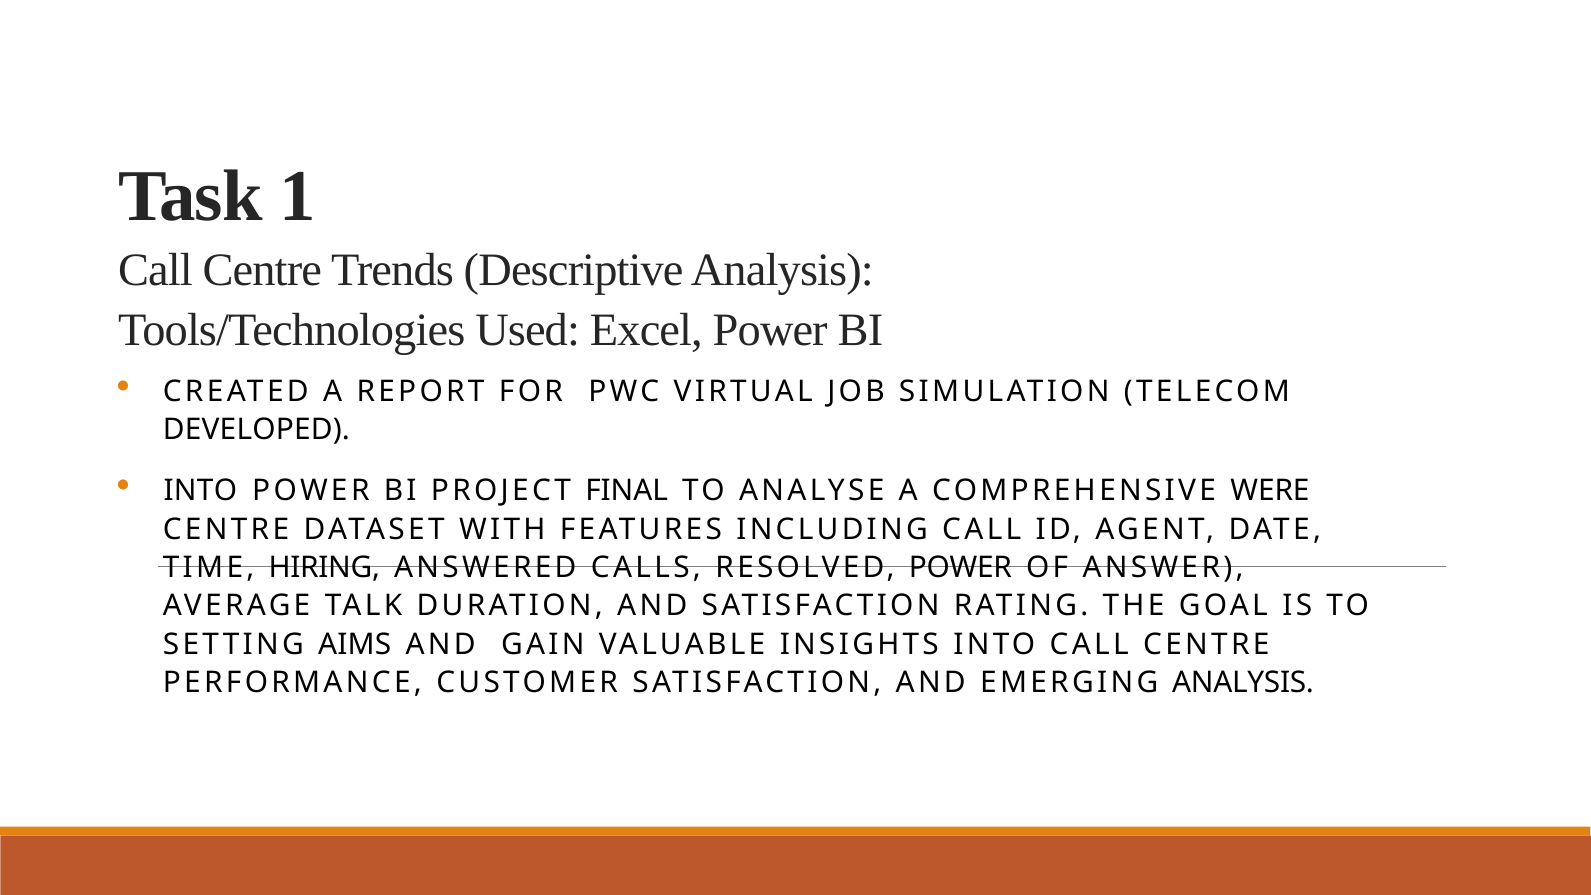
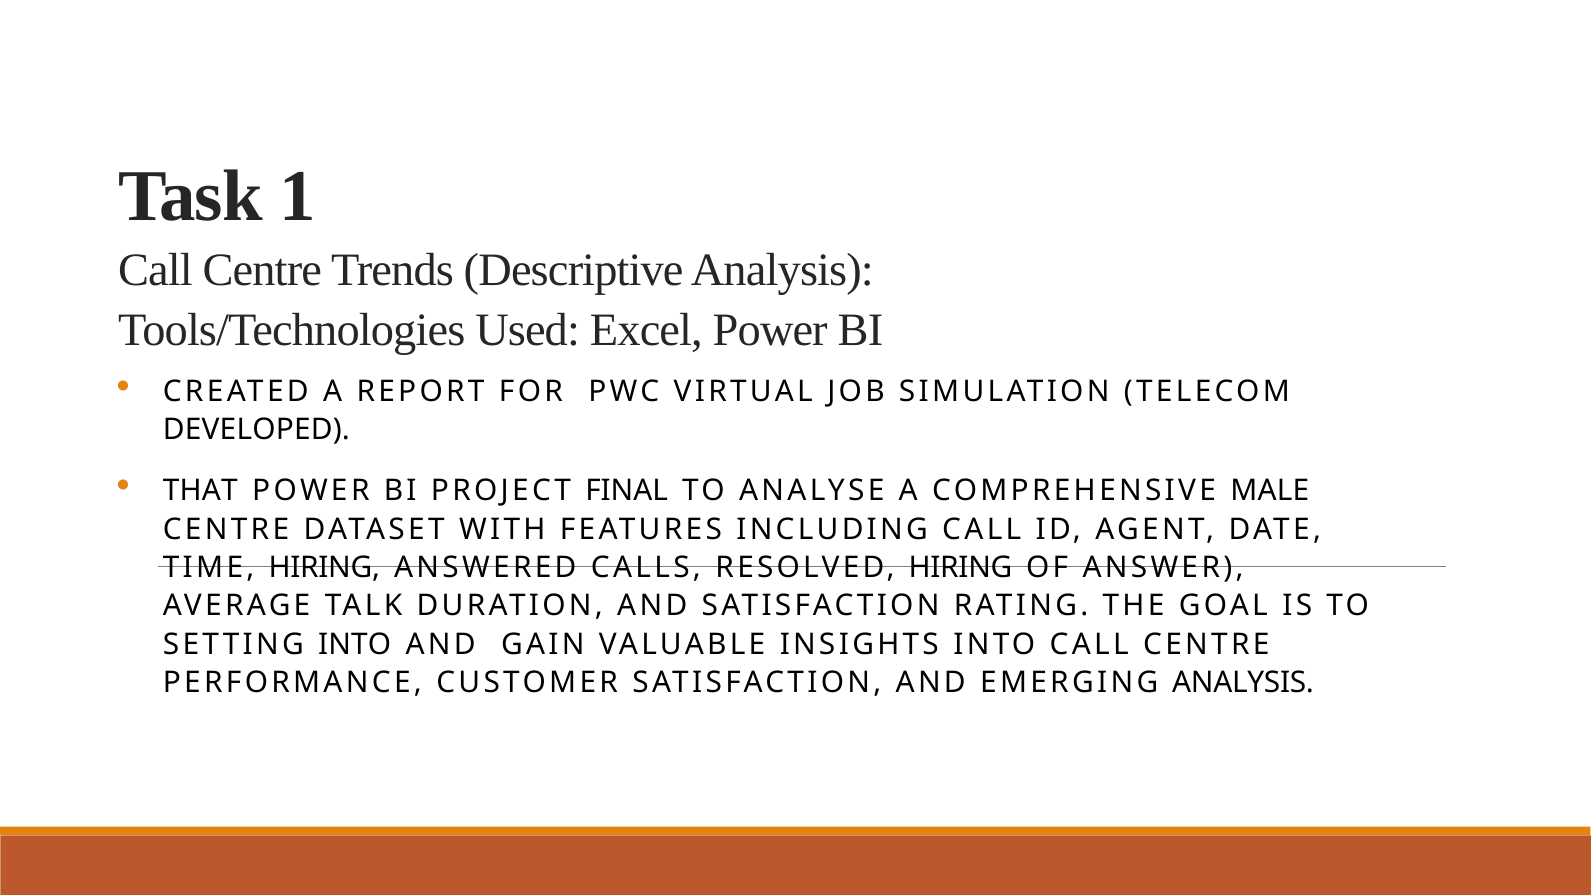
INTO at (200, 491): INTO -> THAT
WERE: WERE -> MALE
RESOLVED POWER: POWER -> HIRING
SETTING AIMS: AIMS -> INTO
